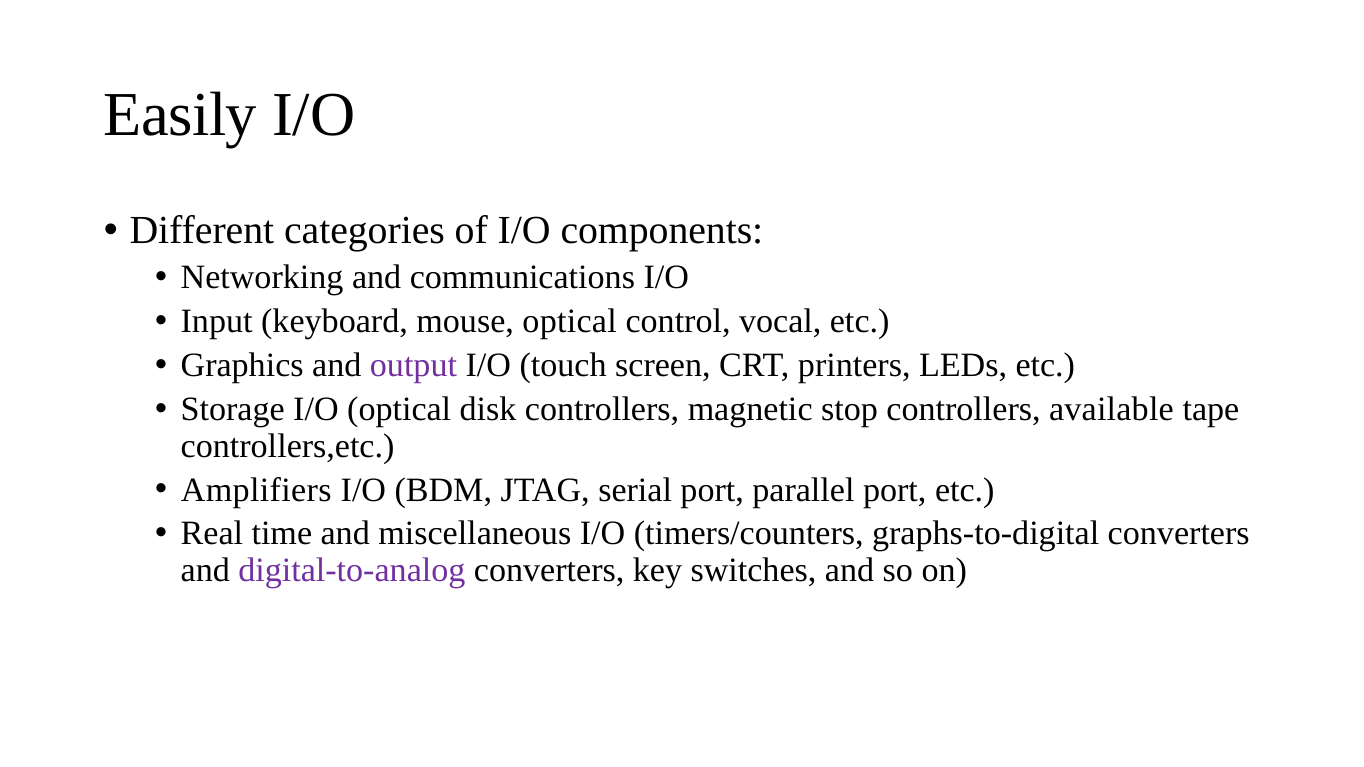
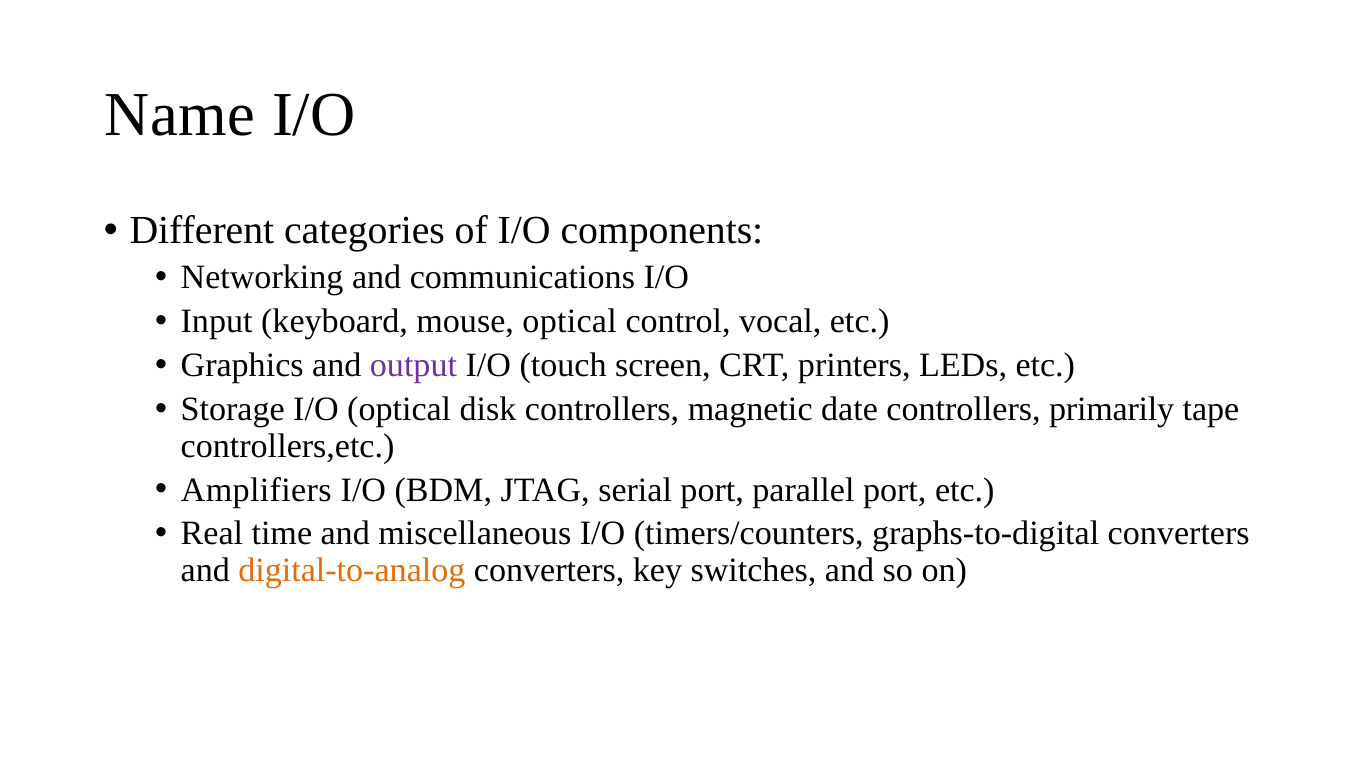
Easily: Easily -> Name
stop: stop -> date
available: available -> primarily
digital-to-analog colour: purple -> orange
